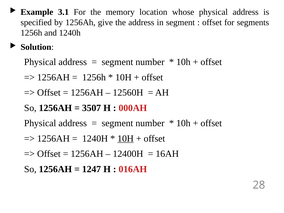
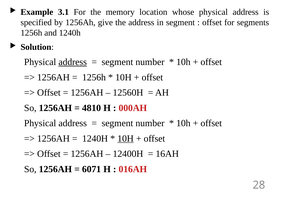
address at (73, 62) underline: none -> present
3507: 3507 -> 4810
1247: 1247 -> 6071
